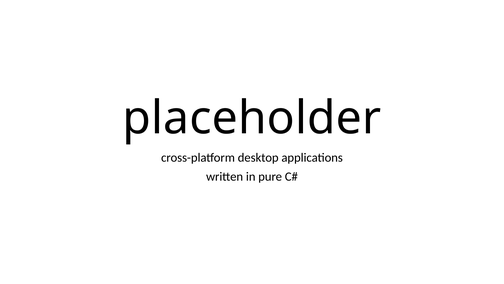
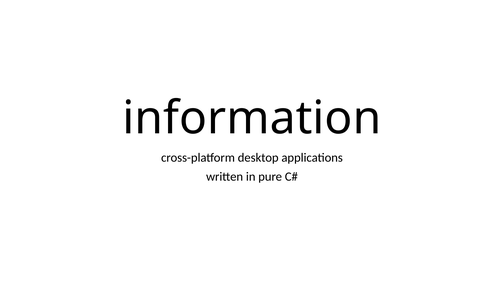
placeholder: placeholder -> information
